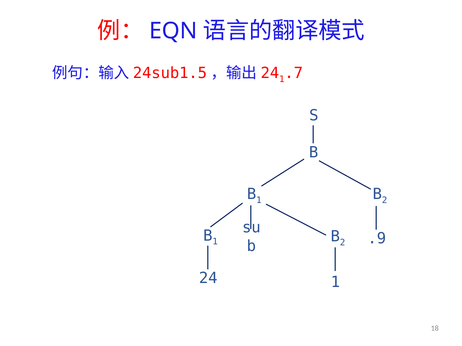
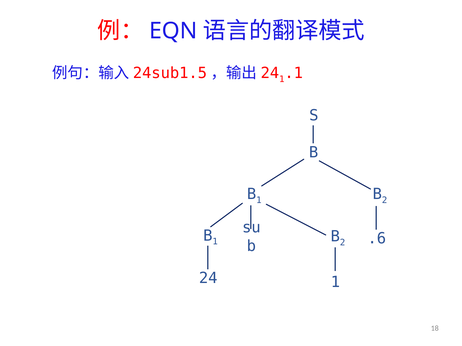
.7: .7 -> .1
.9: .9 -> .6
